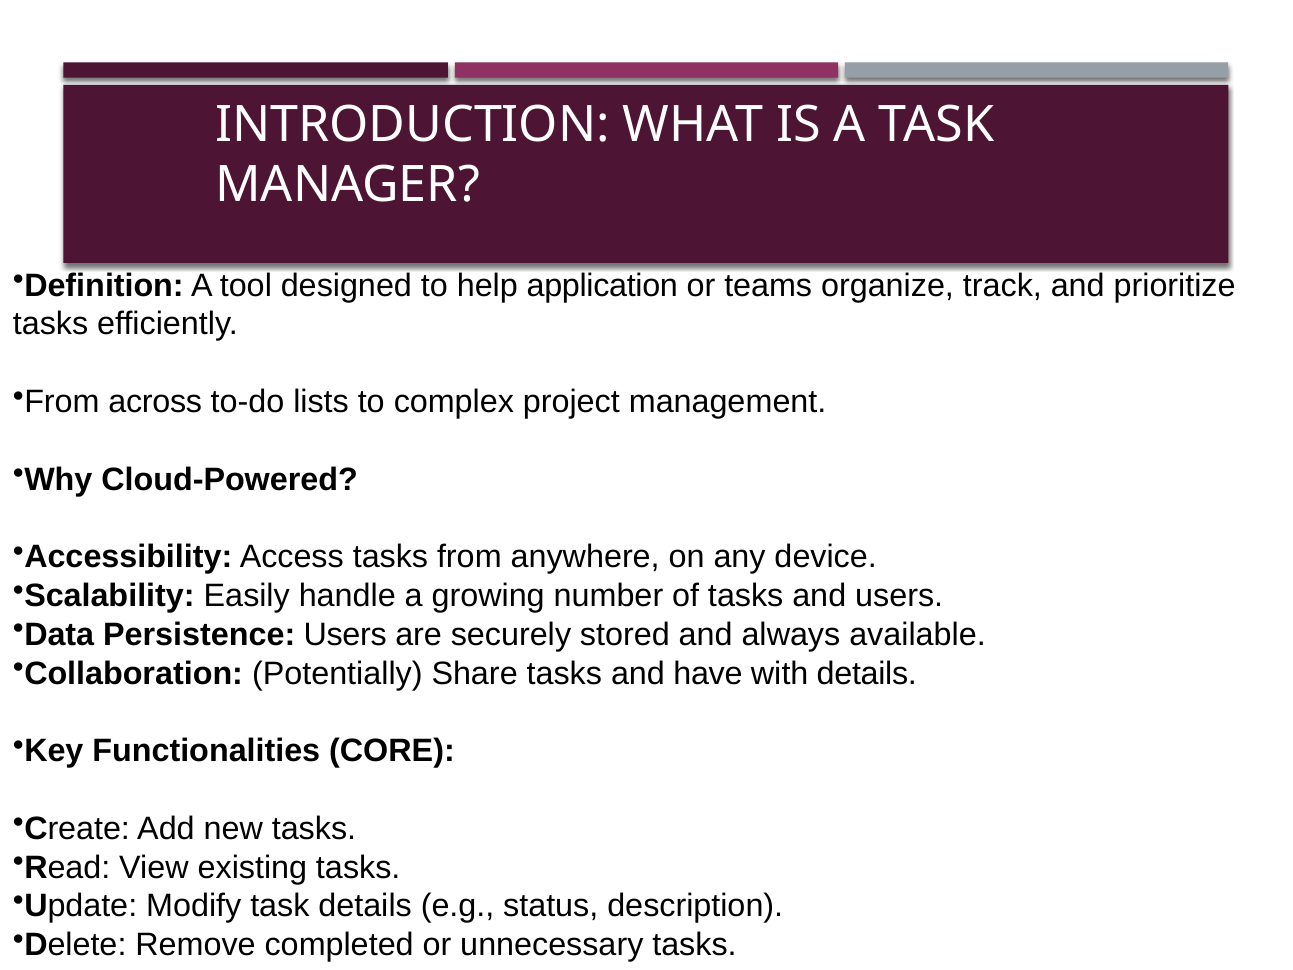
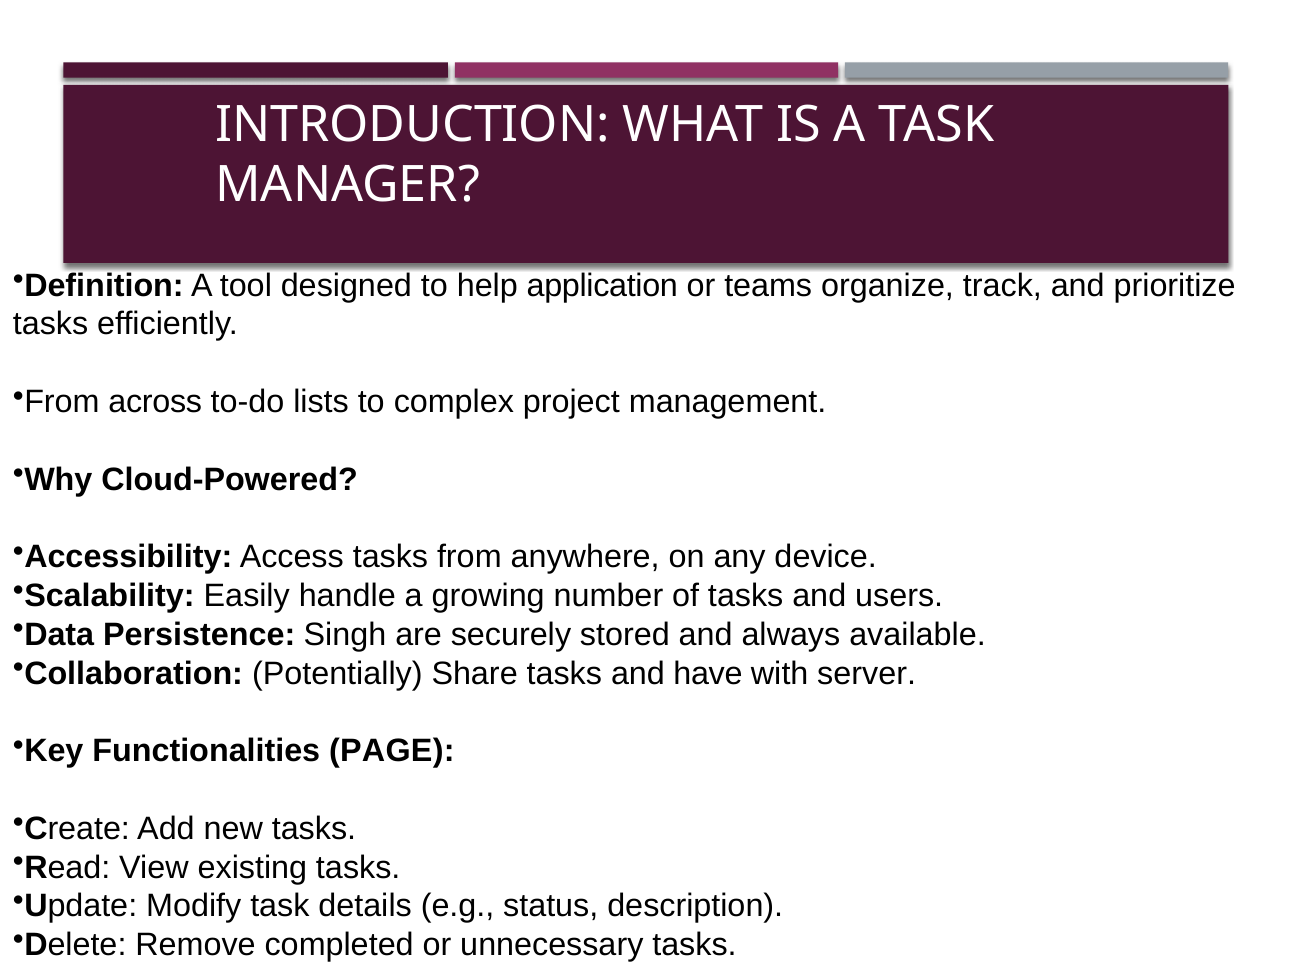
Persistence Users: Users -> Singh
with details: details -> server
CORE: CORE -> PAGE
